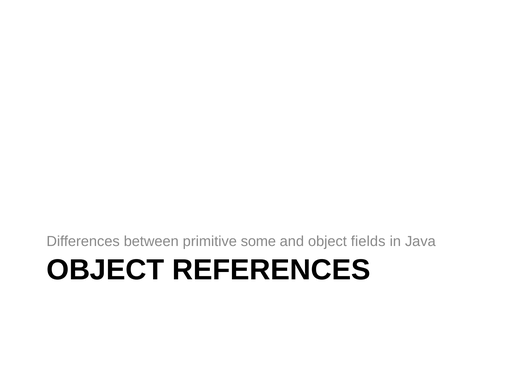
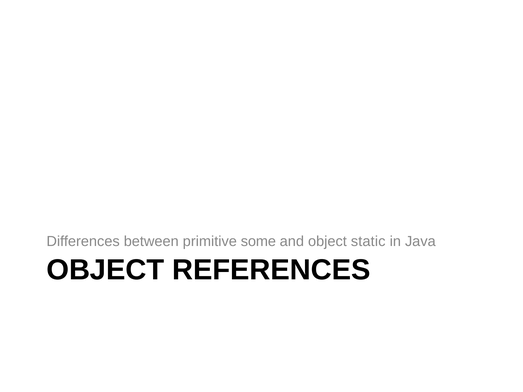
fields: fields -> static
